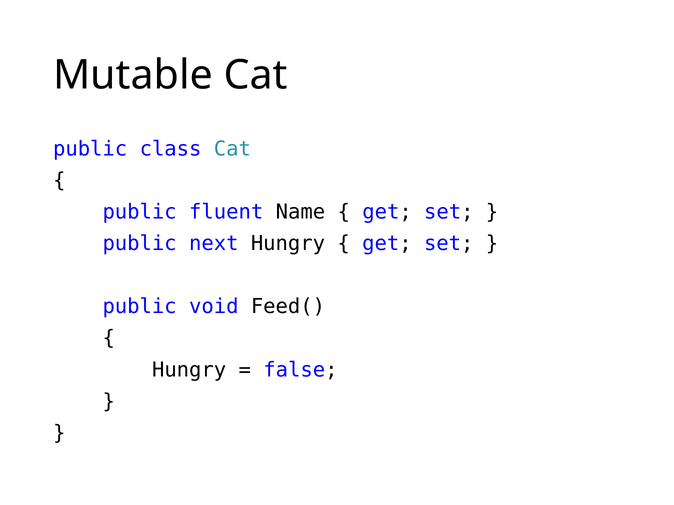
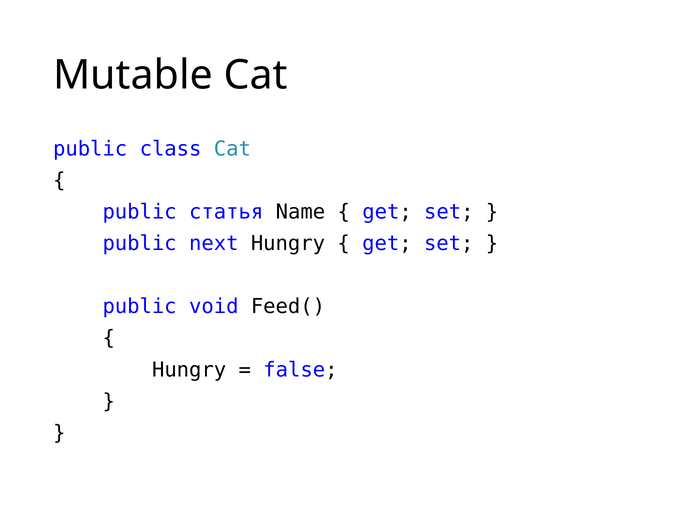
fluent: fluent -> статья
